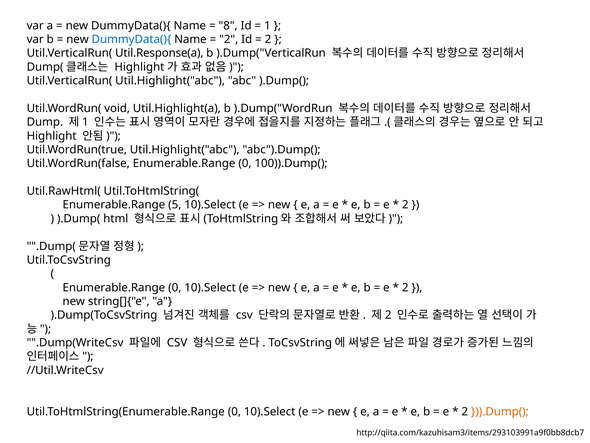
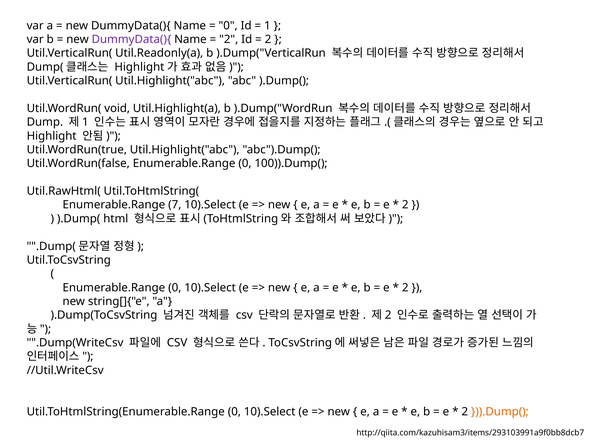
8 at (228, 26): 8 -> 0
DummyData(){ at (131, 39) colour: blue -> purple
Util.Response(a: Util.Response(a -> Util.Readonly(a
5: 5 -> 7
